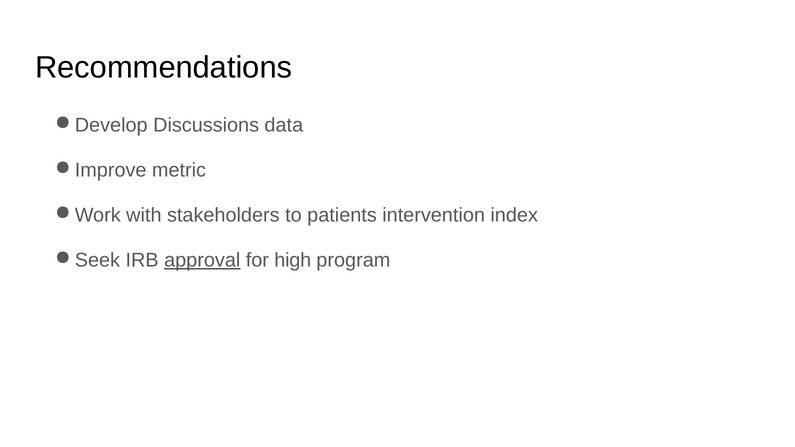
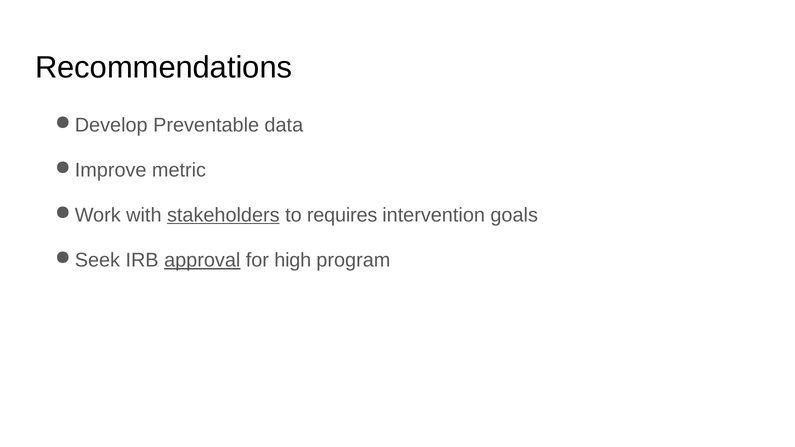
Discussions: Discussions -> Preventable
stakeholders underline: none -> present
patients: patients -> requires
index: index -> goals
